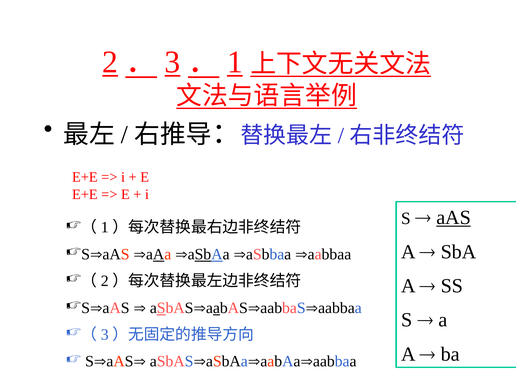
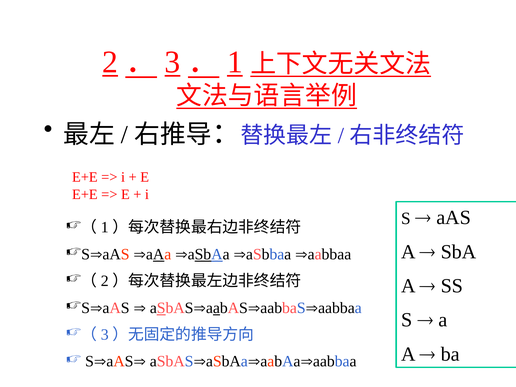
aAS at (454, 218) underline: present -> none
